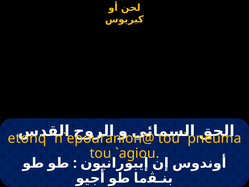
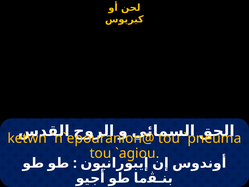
etonq: etonq -> ketwn
